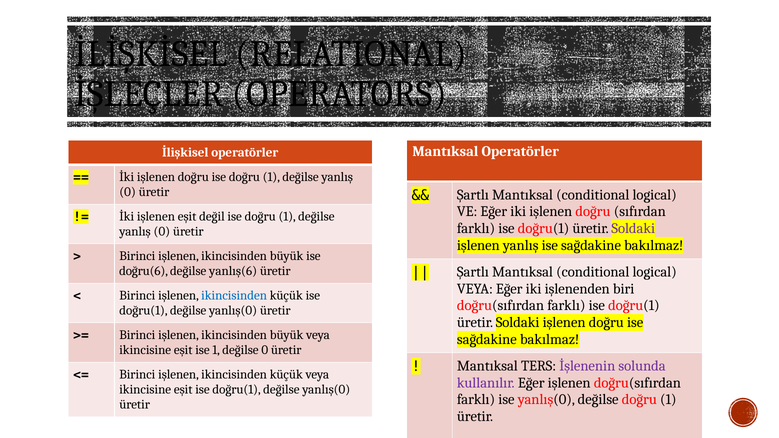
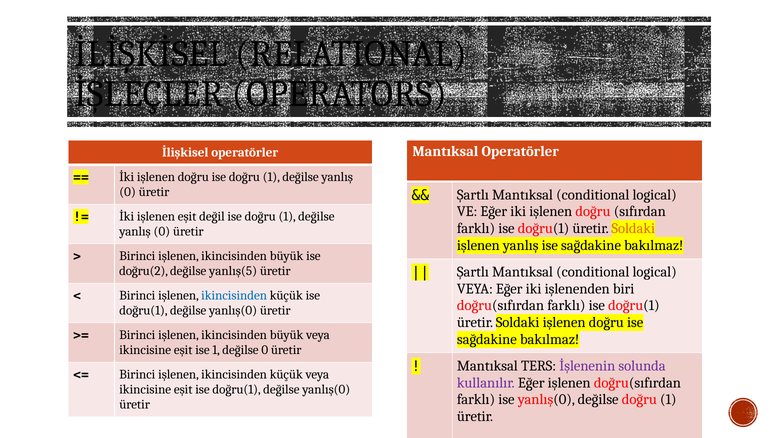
Soldaki at (633, 229) colour: purple -> orange
doğru(6: doğru(6 -> doğru(2
yanlış(6: yanlış(6 -> yanlış(5
